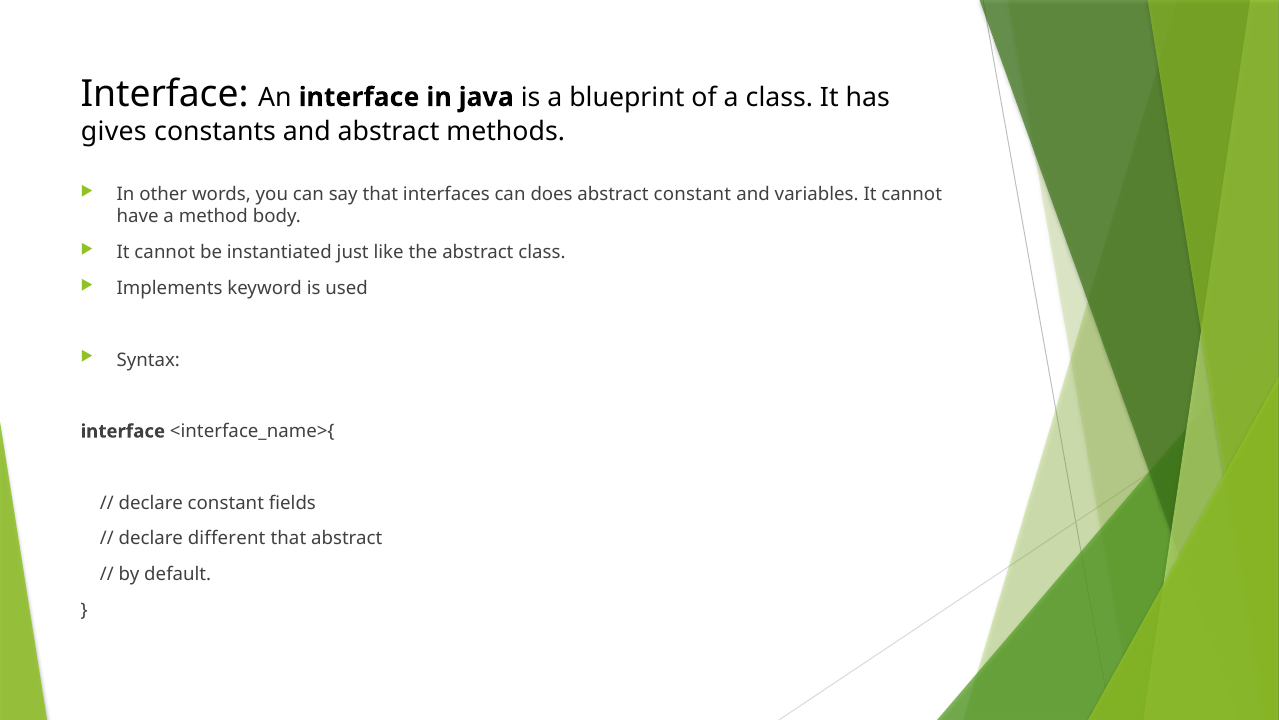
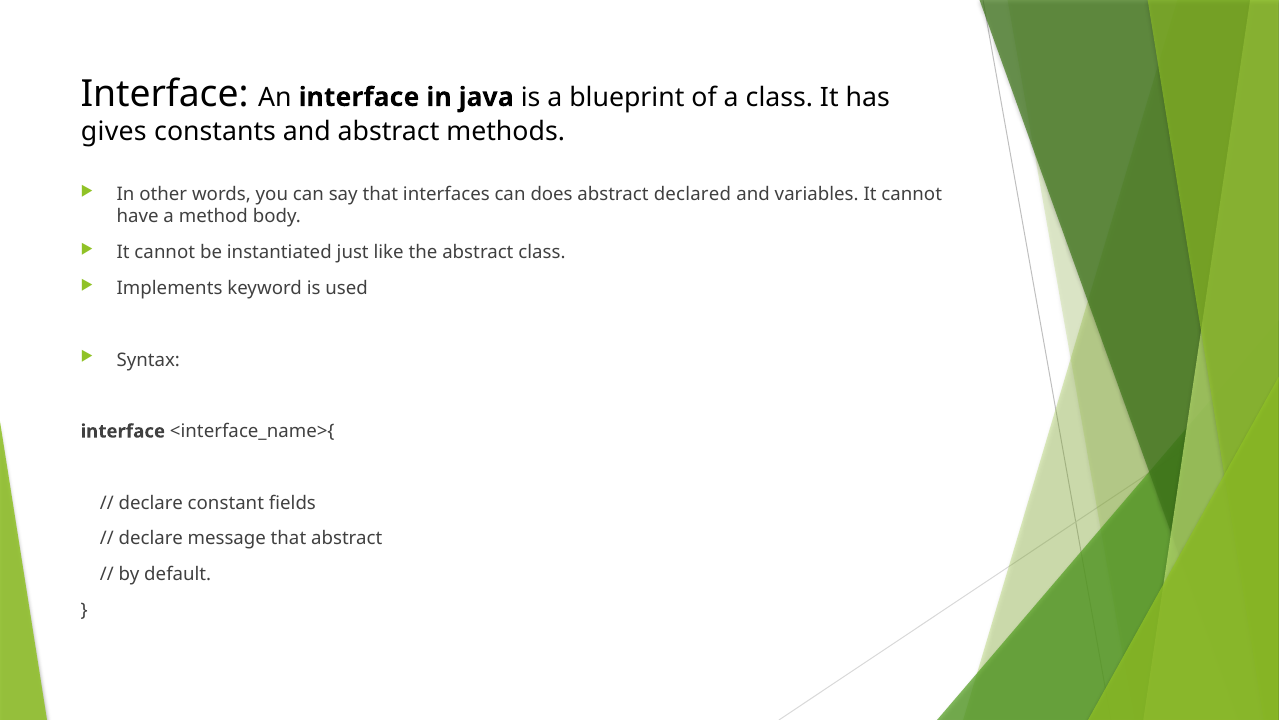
abstract constant: constant -> declared
different: different -> message
